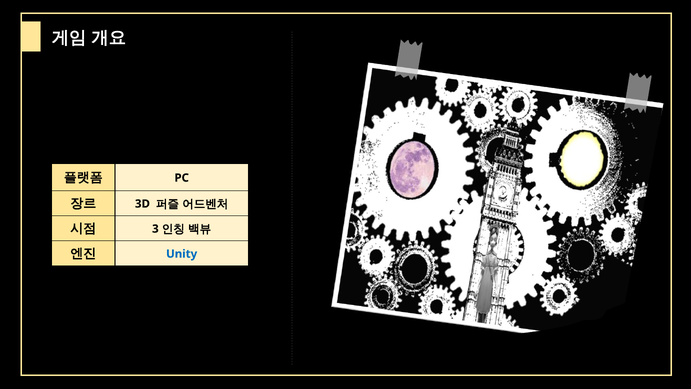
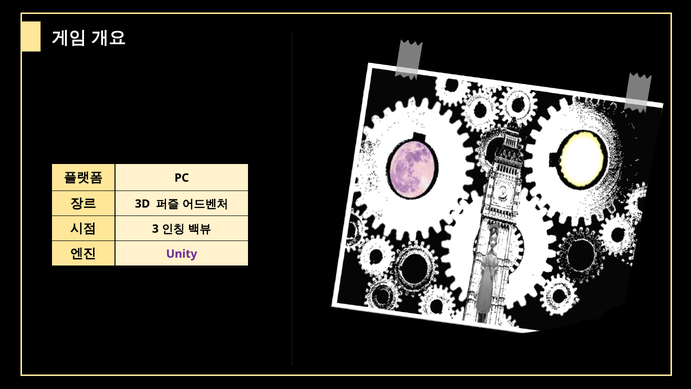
Unity colour: blue -> purple
